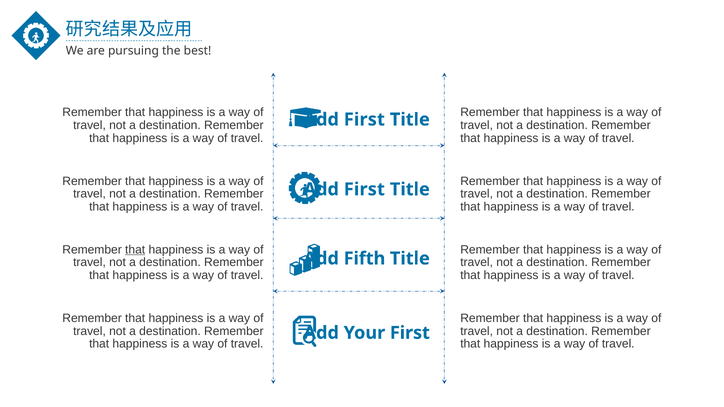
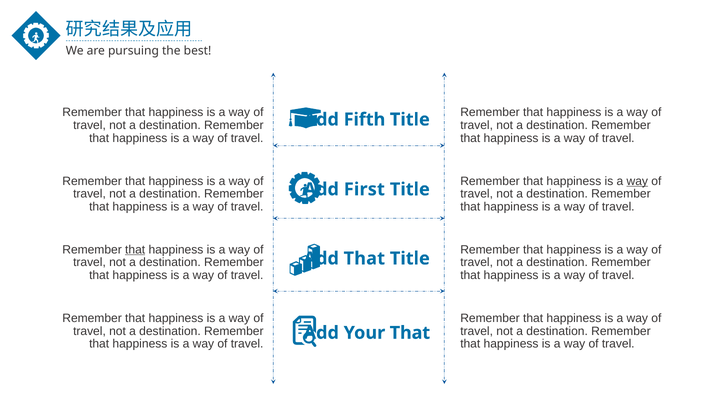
First at (364, 120): First -> Fifth
way at (637, 181) underline: none -> present
Add Fifth: Fifth -> That
Your First: First -> That
